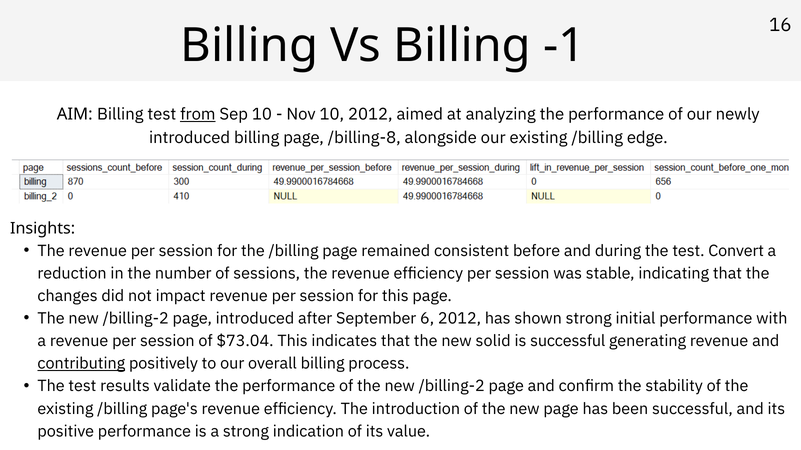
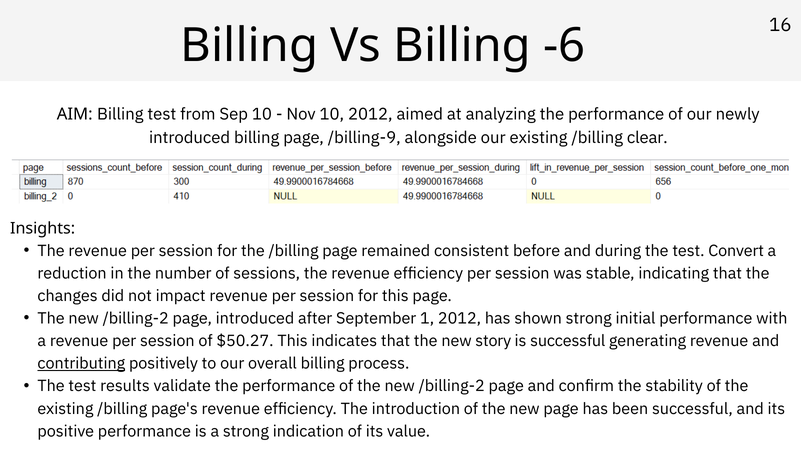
-1: -1 -> -6
from underline: present -> none
/billing-8: /billing-8 -> /billing-9
edge: edge -> clear
6: 6 -> 1
$73.04: $73.04 -> $50.27
solid: solid -> story
